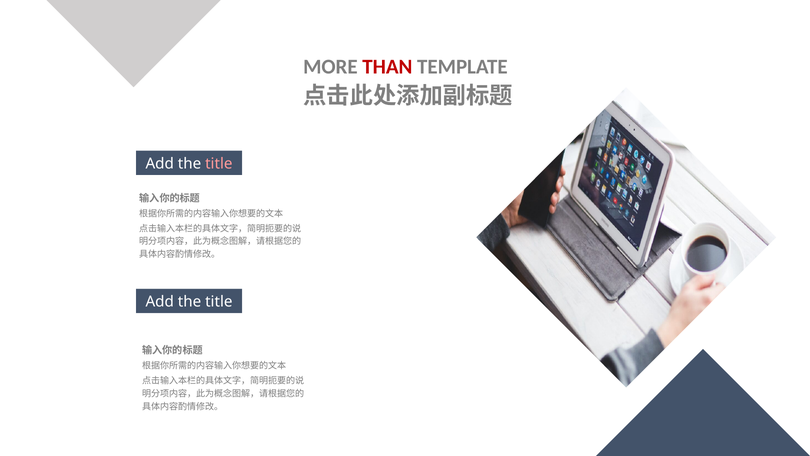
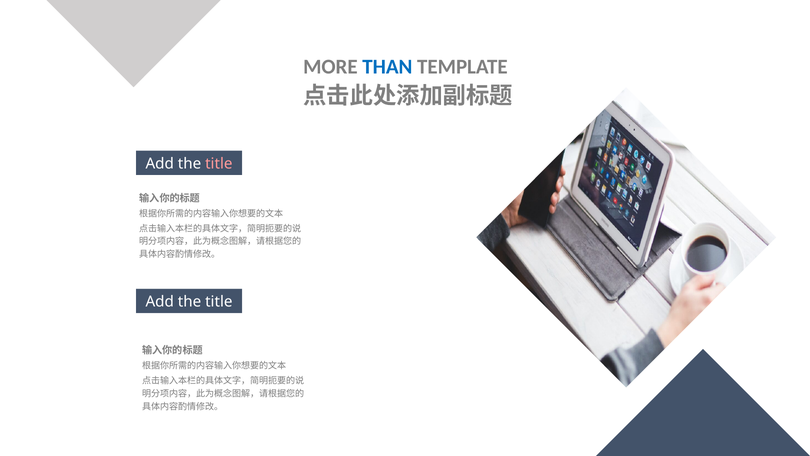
THAN colour: red -> blue
